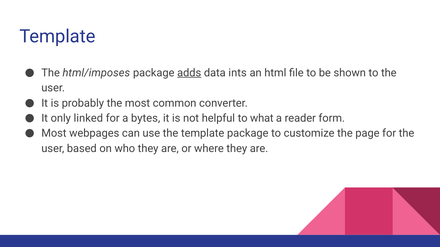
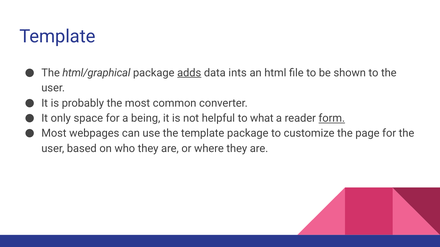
html/imposes: html/imposes -> html/graphical
linked: linked -> space
bytes: bytes -> being
form underline: none -> present
